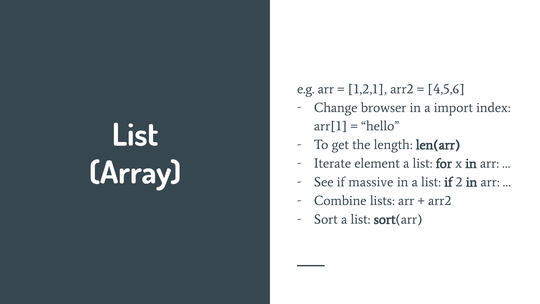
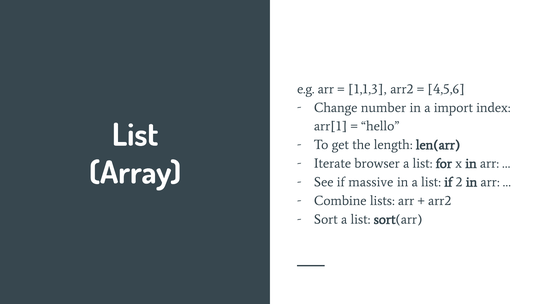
1,2,1: 1,2,1 -> 1,1,3
browser: browser -> number
element: element -> browser
